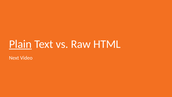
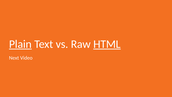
HTML underline: none -> present
